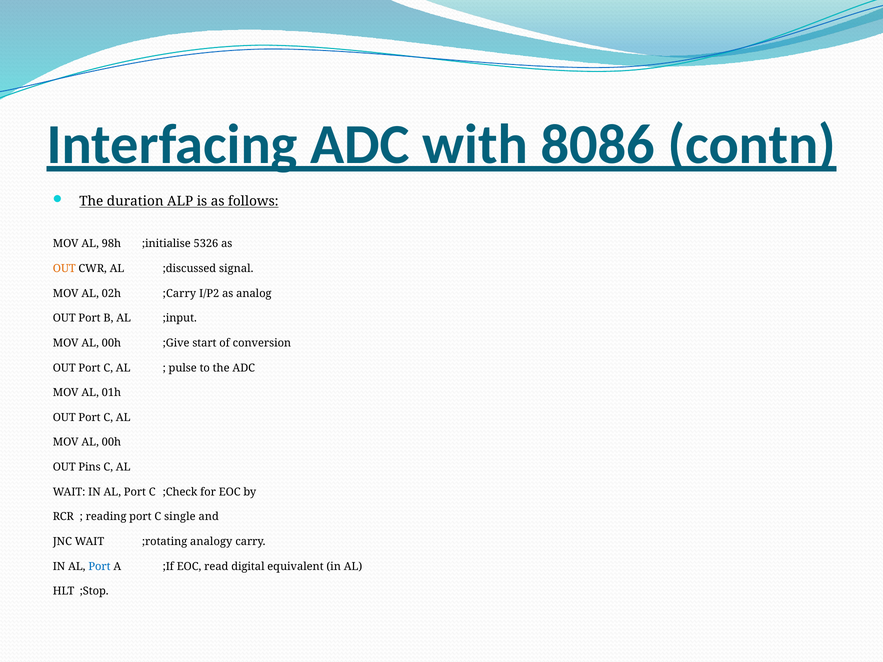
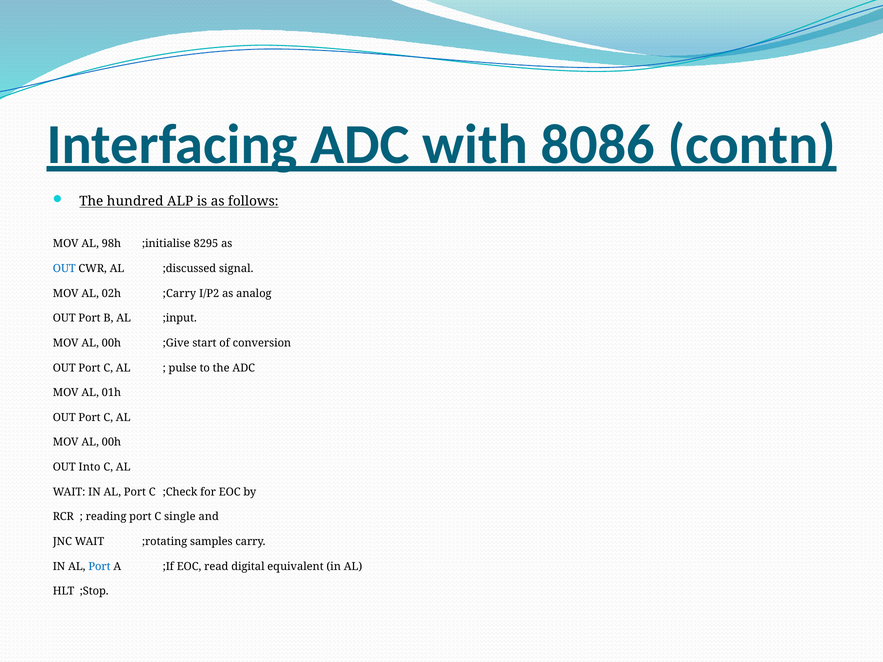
duration: duration -> hundred
5326: 5326 -> 8295
OUT at (64, 269) colour: orange -> blue
Pins: Pins -> Into
analogy: analogy -> samples
